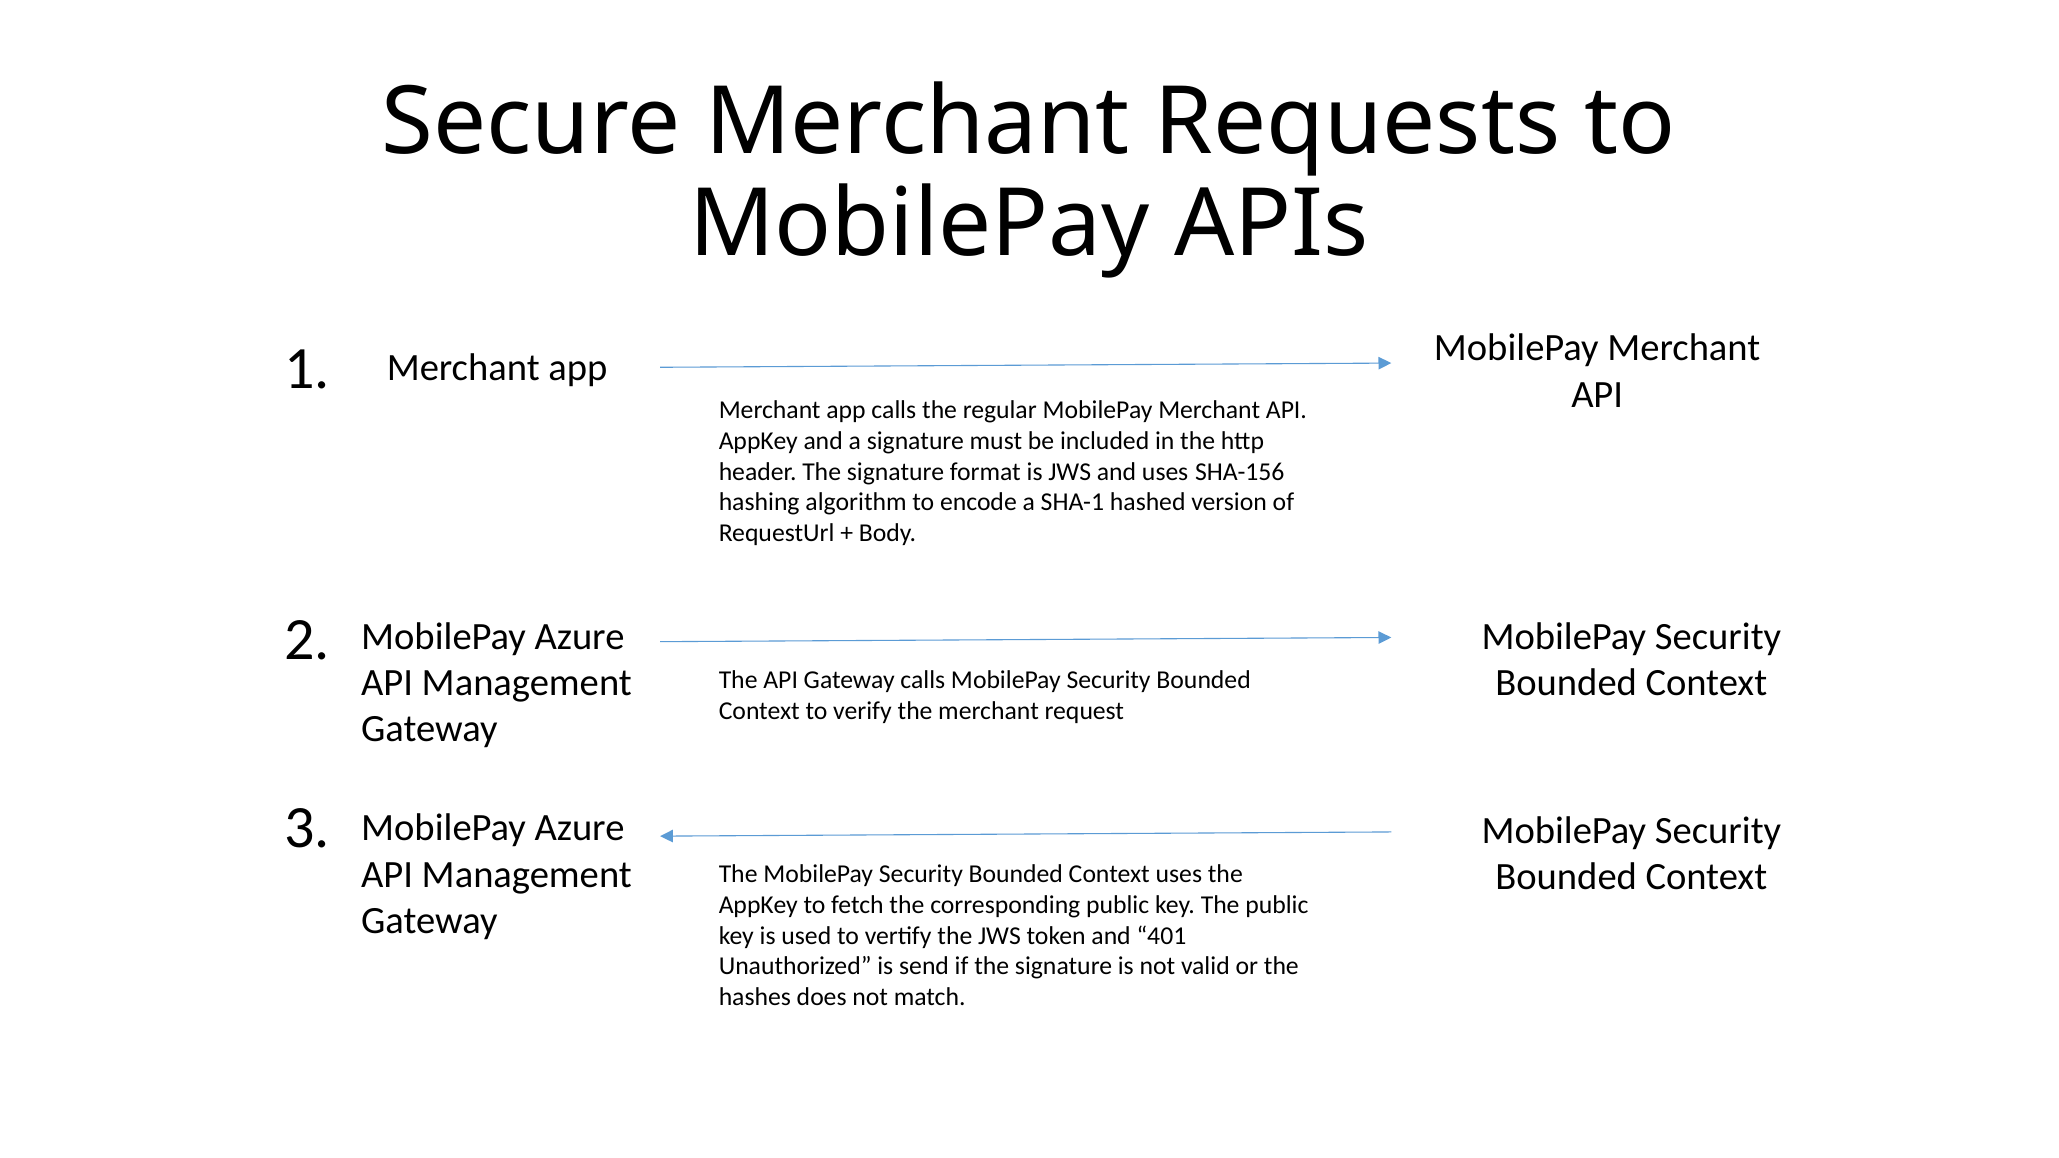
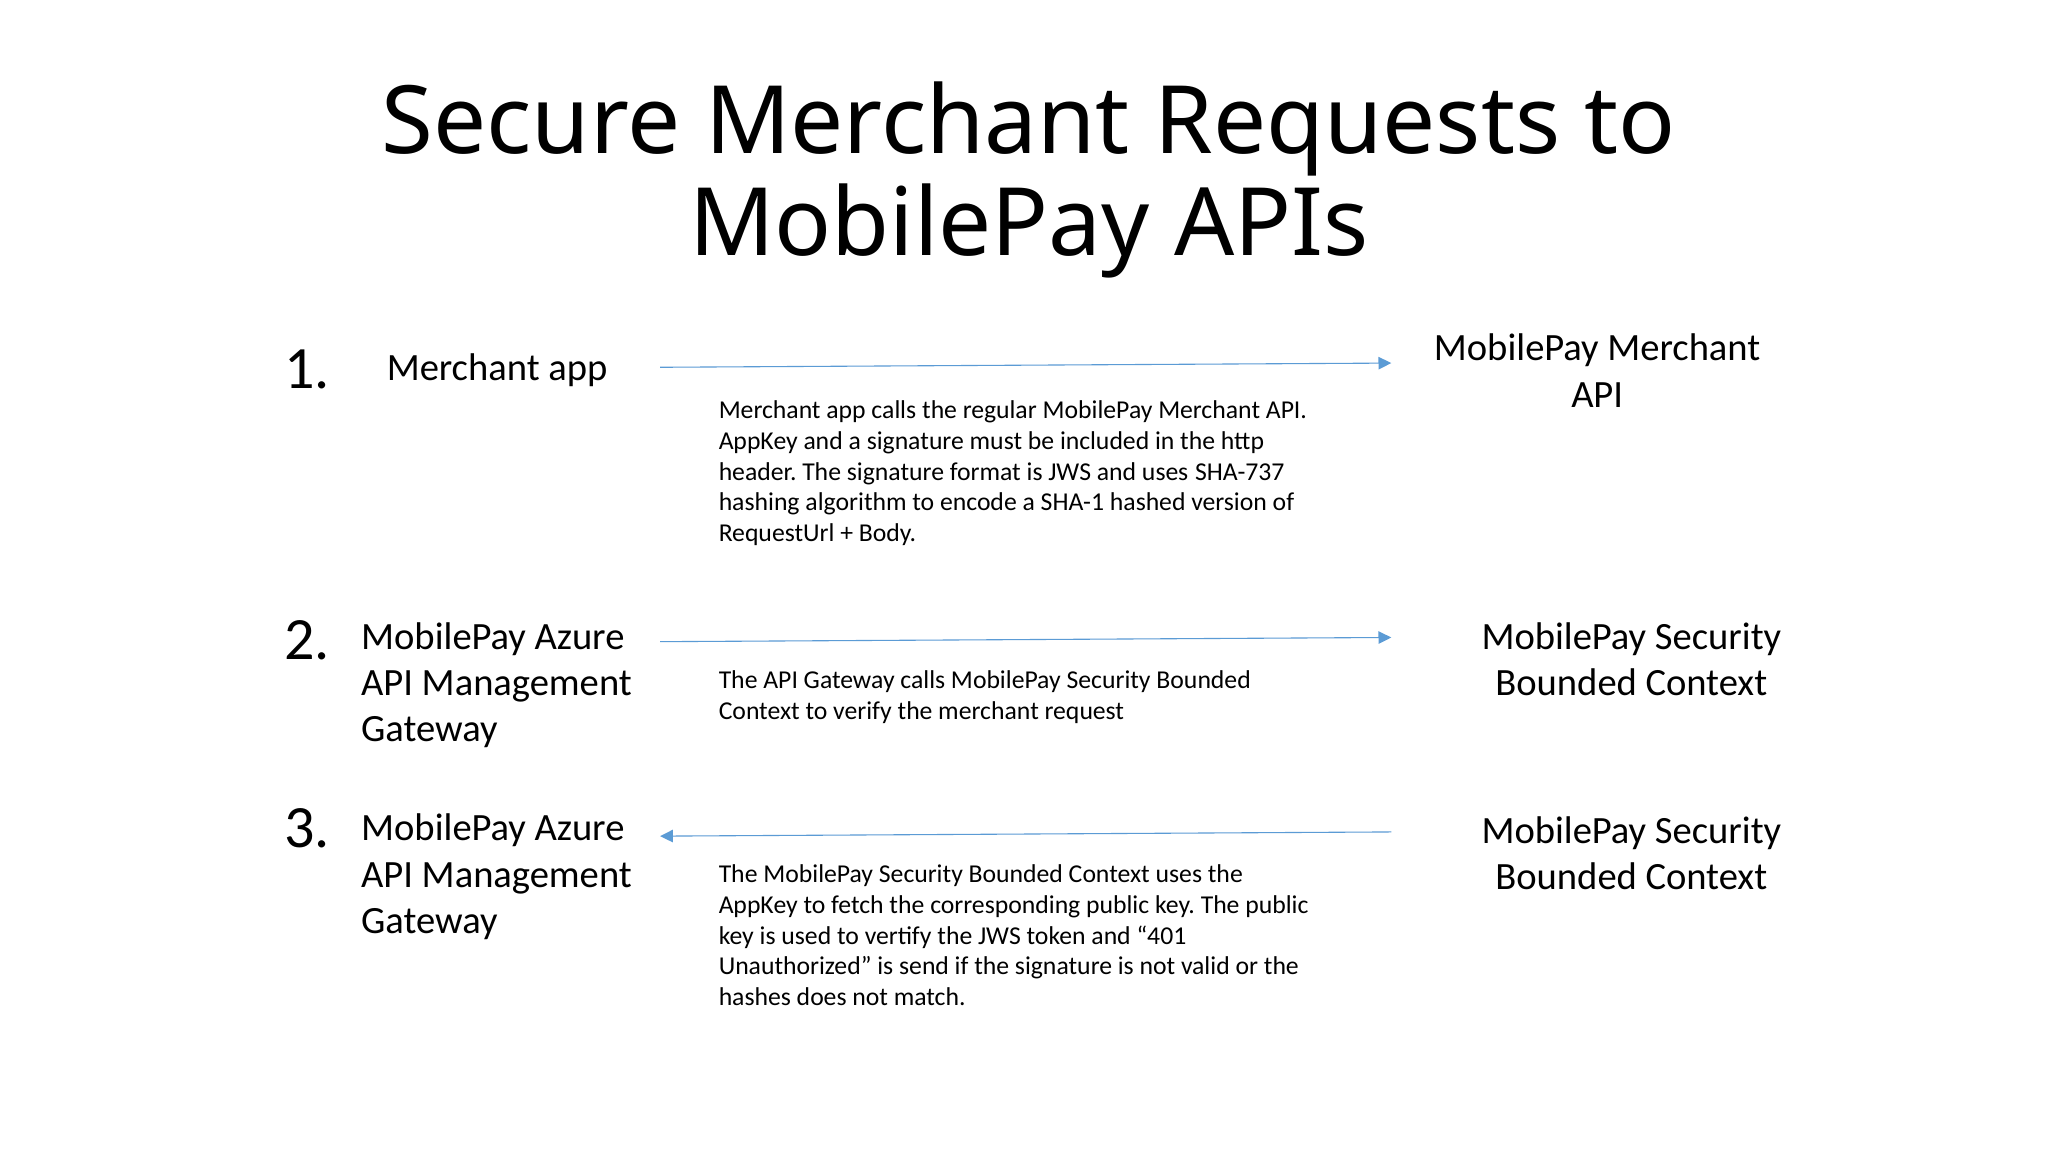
SHA-156: SHA-156 -> SHA-737
